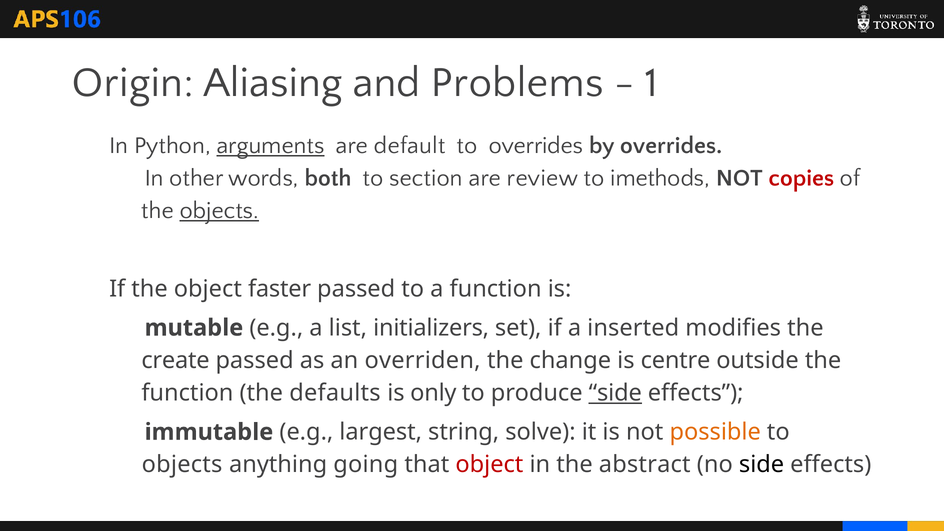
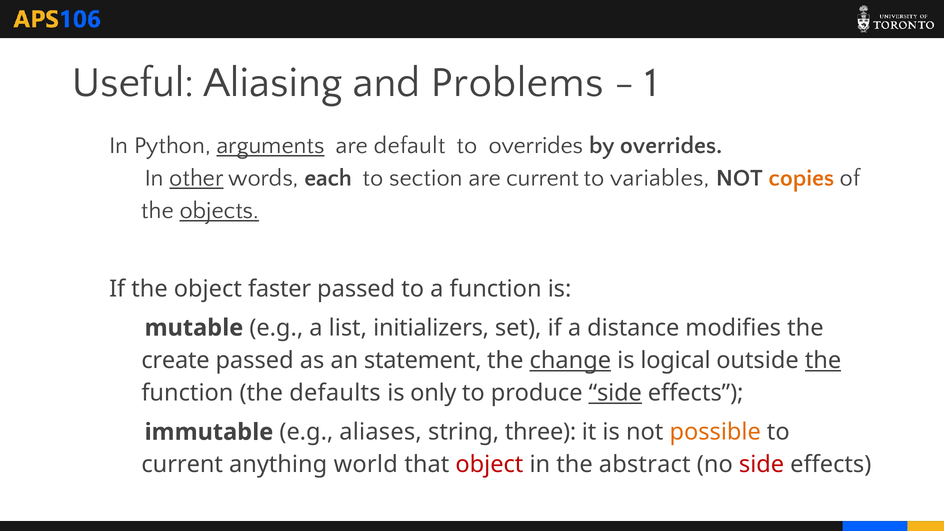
Origin: Origin -> Useful
other underline: none -> present
both: both -> each
are review: review -> current
imethods: imethods -> variables
copies colour: red -> orange
inserted: inserted -> distance
overriden: overriden -> statement
change underline: none -> present
centre: centre -> logical
the at (823, 360) underline: none -> present
largest: largest -> aliases
solve: solve -> three
objects at (182, 465): objects -> current
going: going -> world
side at (762, 465) colour: black -> red
